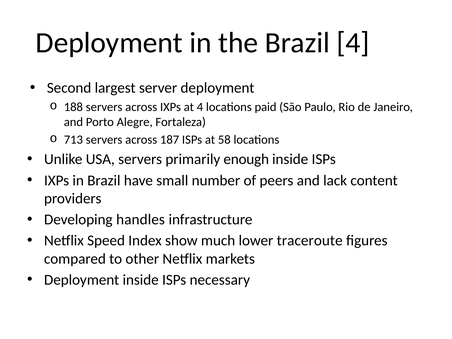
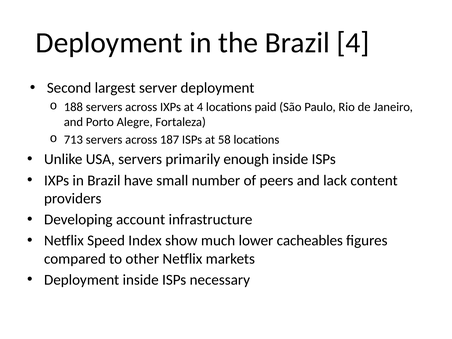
handles: handles -> account
traceroute: traceroute -> cacheables
